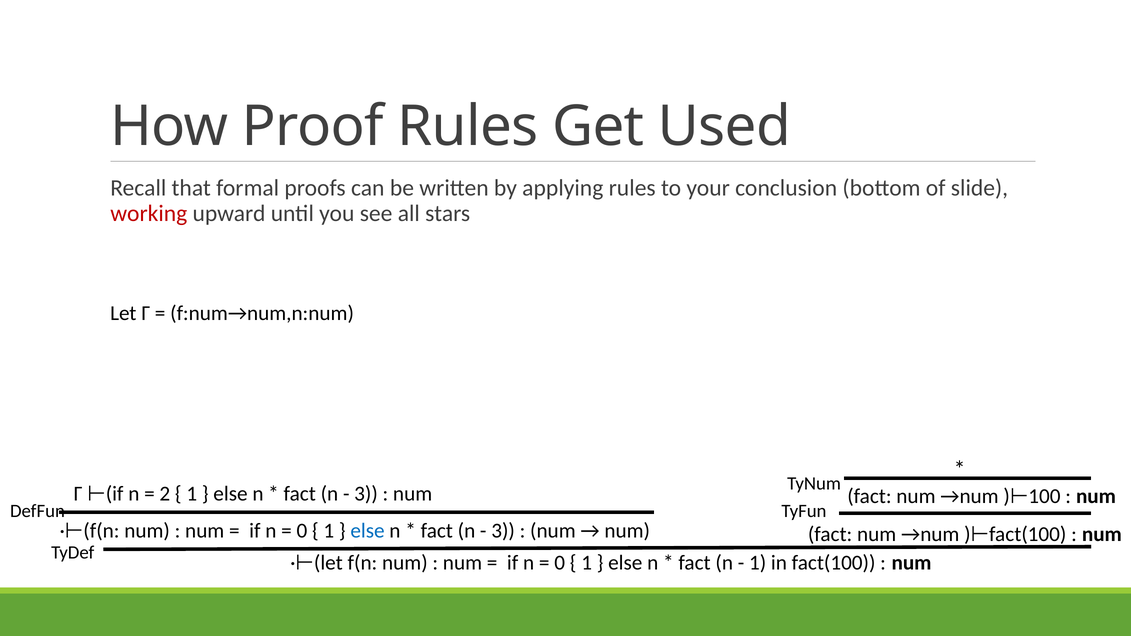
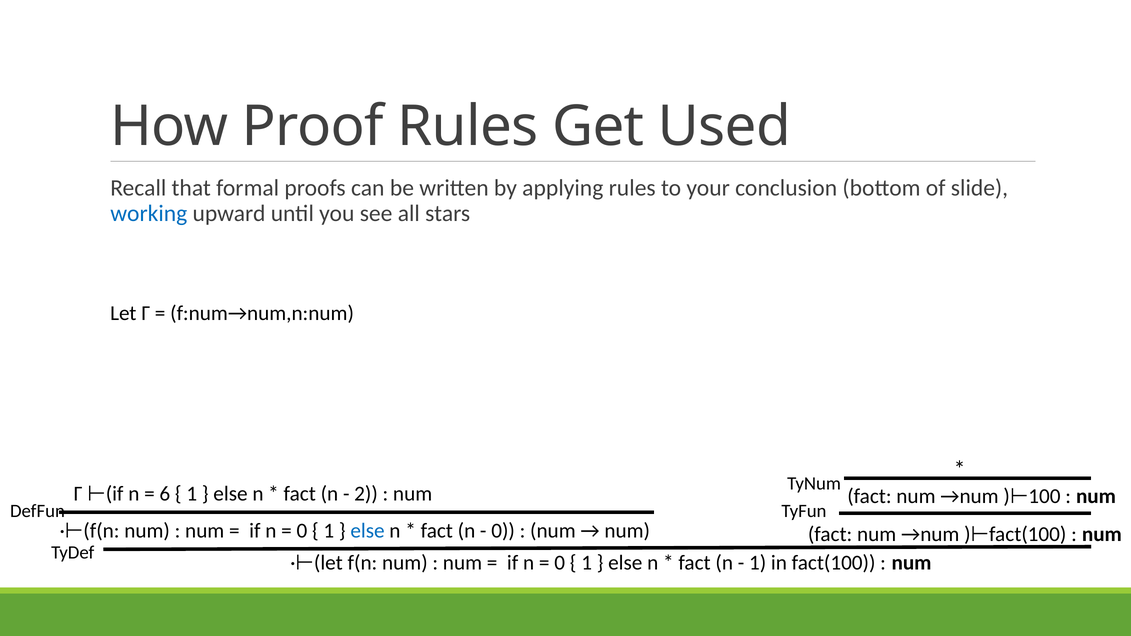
working colour: red -> blue
2: 2 -> 6
3 at (366, 494): 3 -> 2
3 at (503, 531): 3 -> 0
